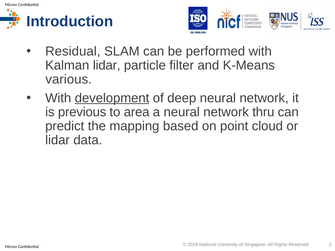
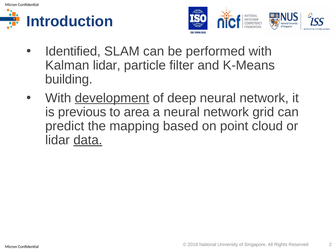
Residual: Residual -> Identified
various: various -> building
thru: thru -> grid
data underline: none -> present
